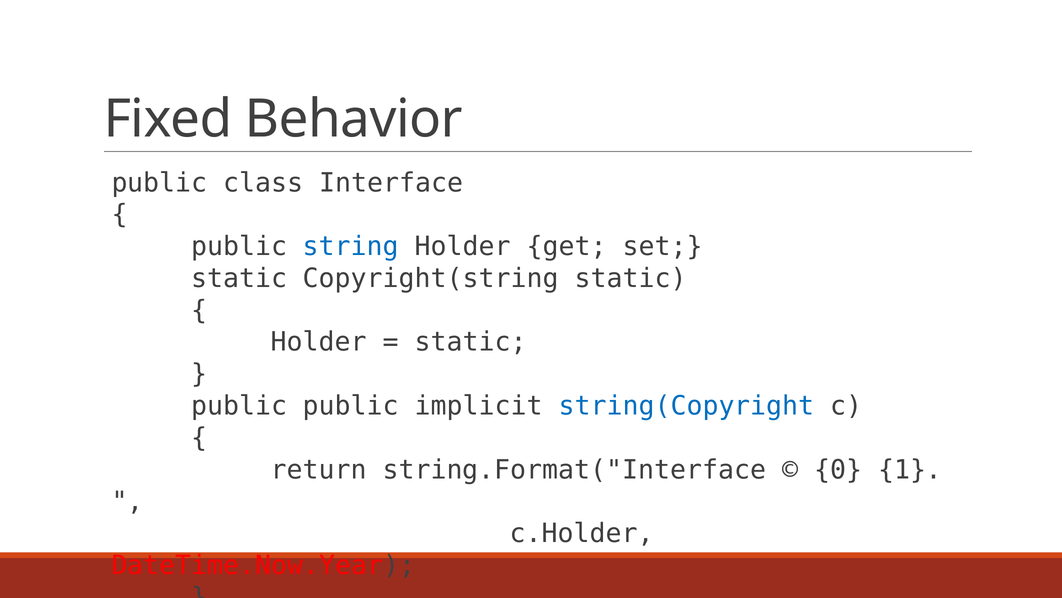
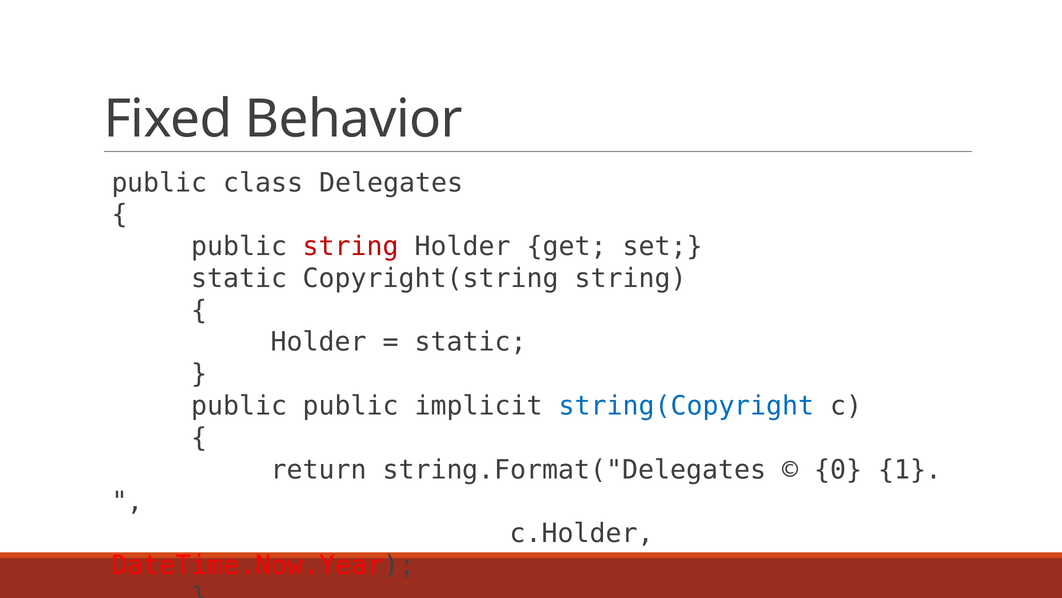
Interface: Interface -> Delegates
string at (351, 246) colour: blue -> red
Copyright(string static: static -> string
string.Format("Interface: string.Format("Interface -> string.Format("Delegates
